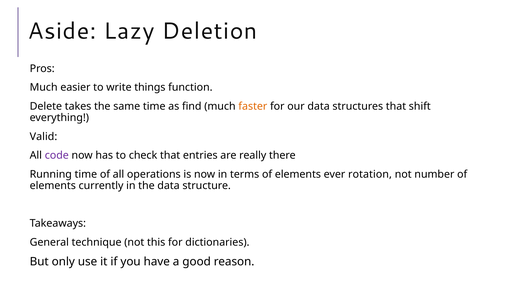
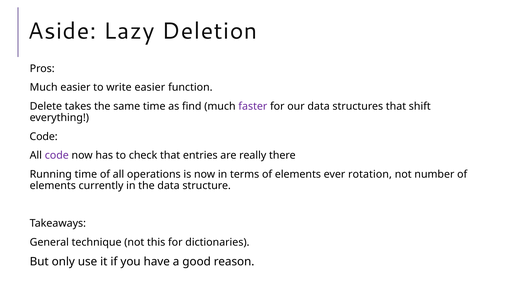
write things: things -> easier
faster colour: orange -> purple
Valid at (44, 137): Valid -> Code
